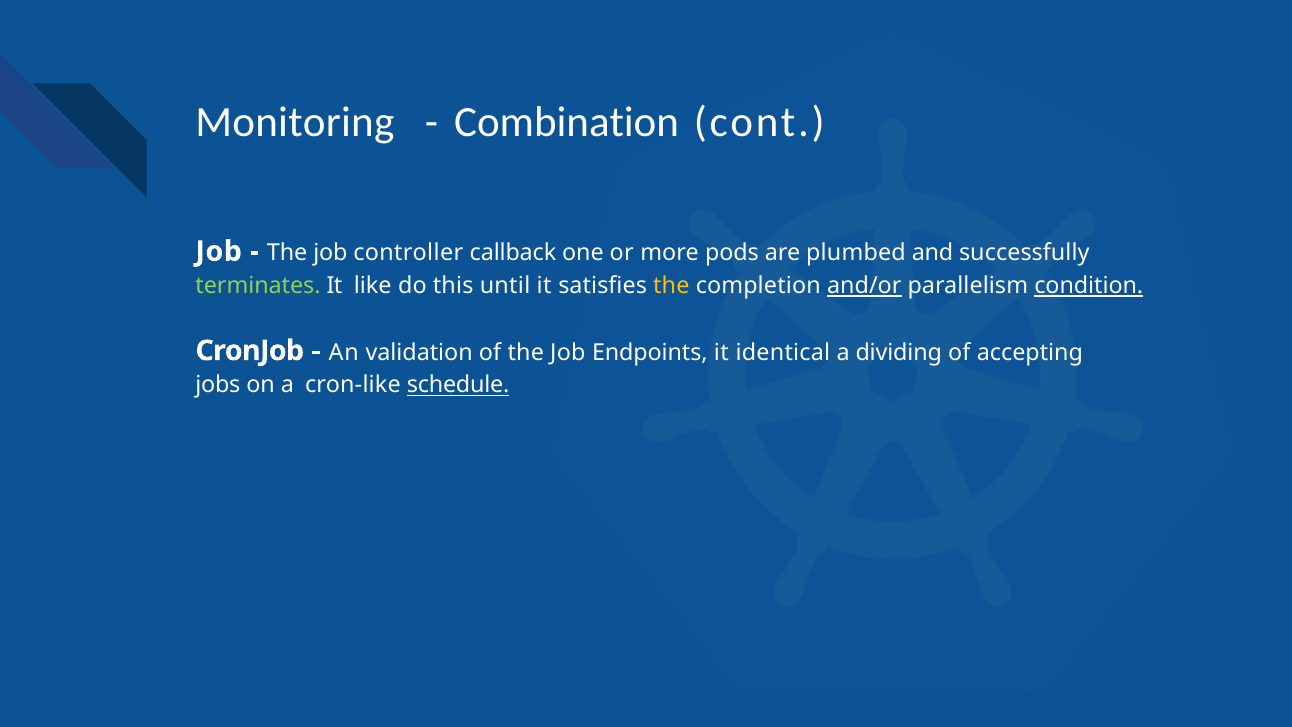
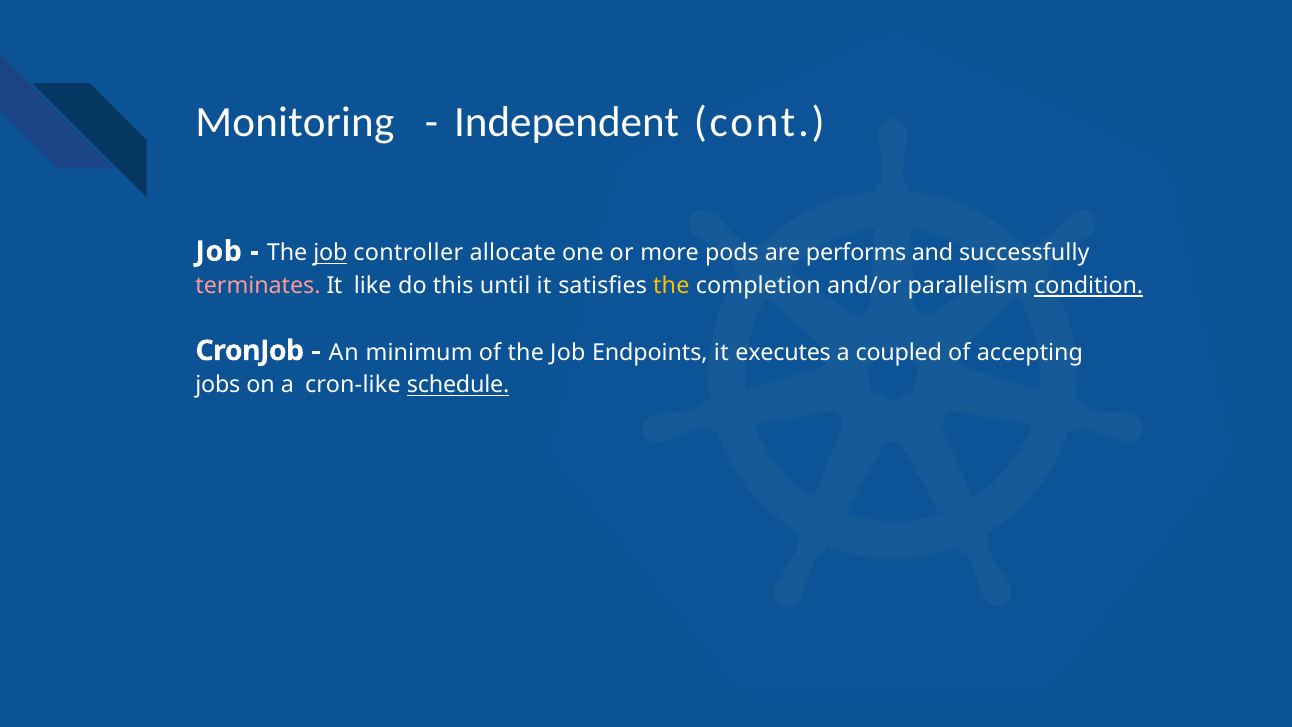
Combination: Combination -> Independent
job at (330, 253) underline: none -> present
callback: callback -> allocate
plumbed: plumbed -> performs
terminates colour: light green -> pink
and/or underline: present -> none
validation: validation -> minimum
identical: identical -> executes
dividing: dividing -> coupled
